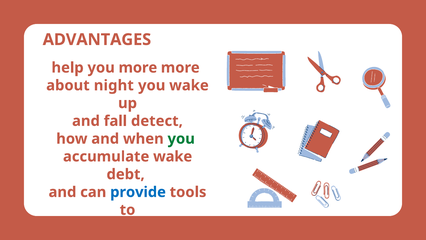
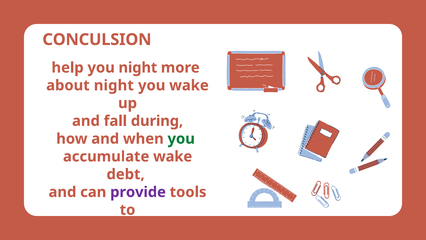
ADVANTAGES: ADVANTAGES -> CONCULSION
you more: more -> night
detect: detect -> during
provide colour: blue -> purple
